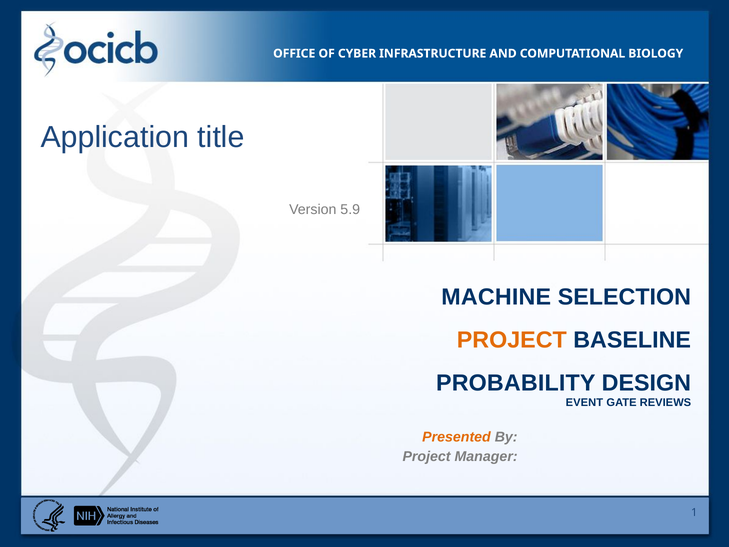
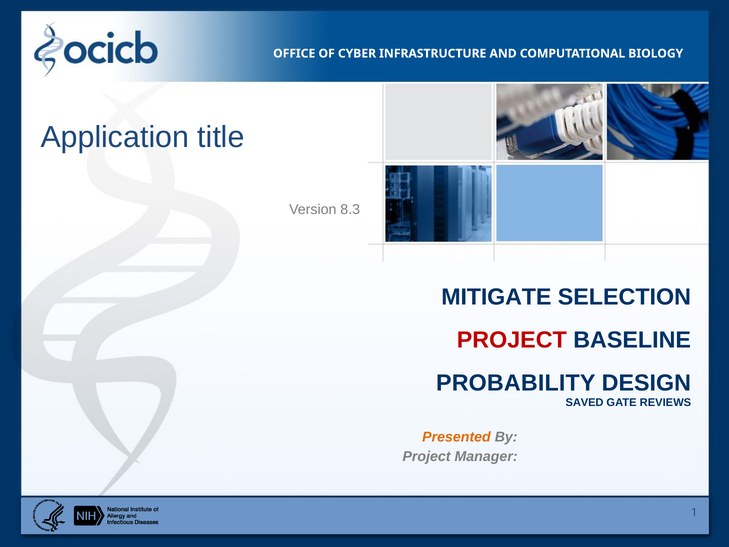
5.9: 5.9 -> 8.3
MACHINE: MACHINE -> MITIGATE
PROJECT at (512, 340) colour: orange -> red
EVENT: EVENT -> SAVED
